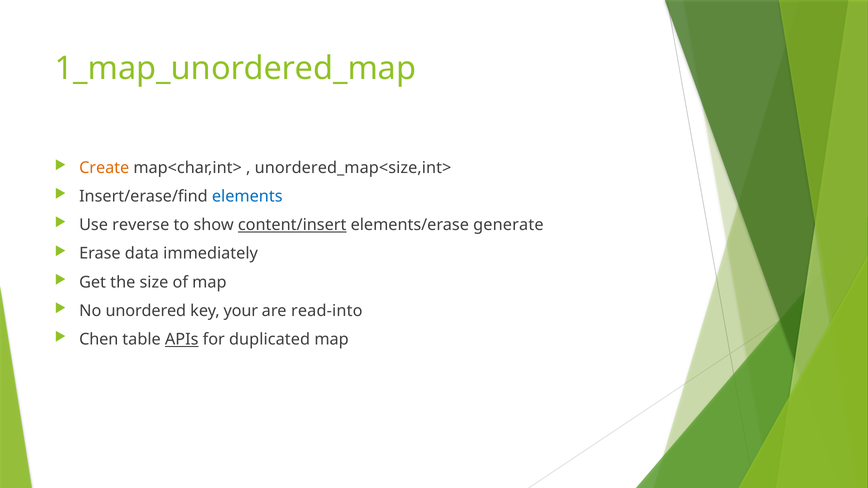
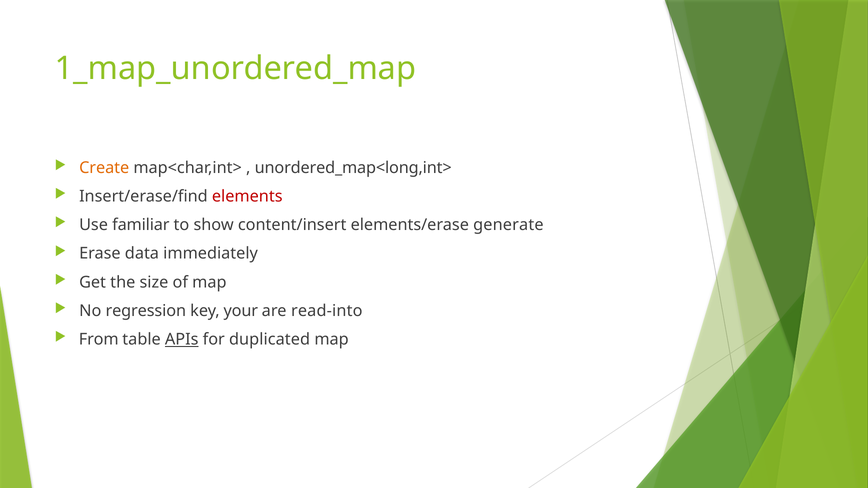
unordered_map<size,int>: unordered_map<size,int> -> unordered_map<long,int>
elements colour: blue -> red
reverse: reverse -> familiar
content/insert underline: present -> none
unordered: unordered -> regression
Chen: Chen -> From
